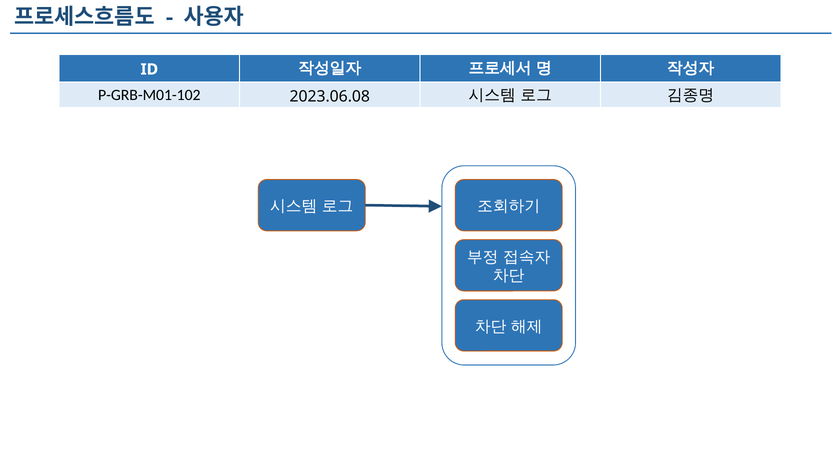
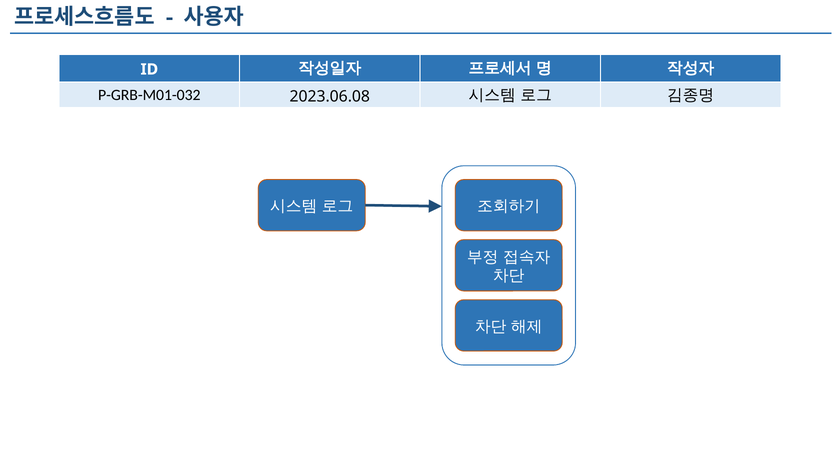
P-GRB-M01-102: P-GRB-M01-102 -> P-GRB-M01-032
